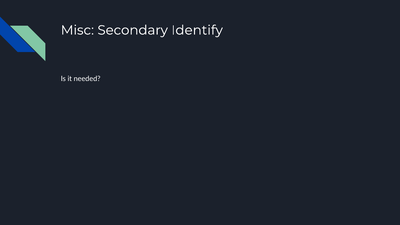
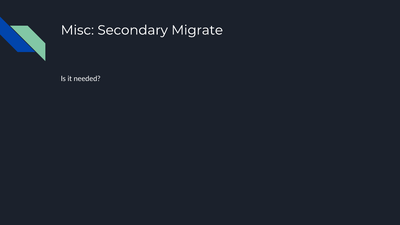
Identify: Identify -> Migrate
